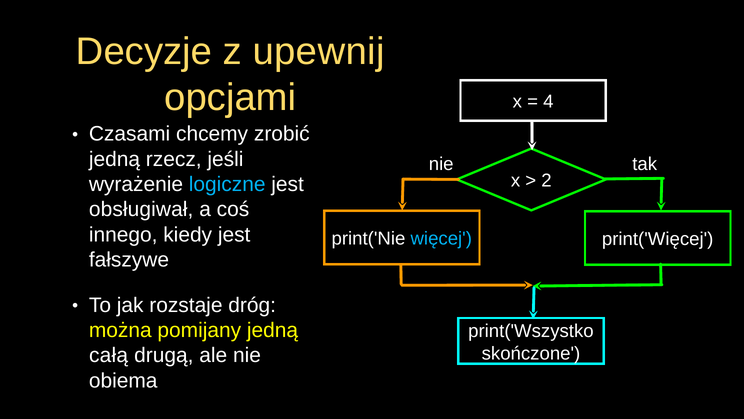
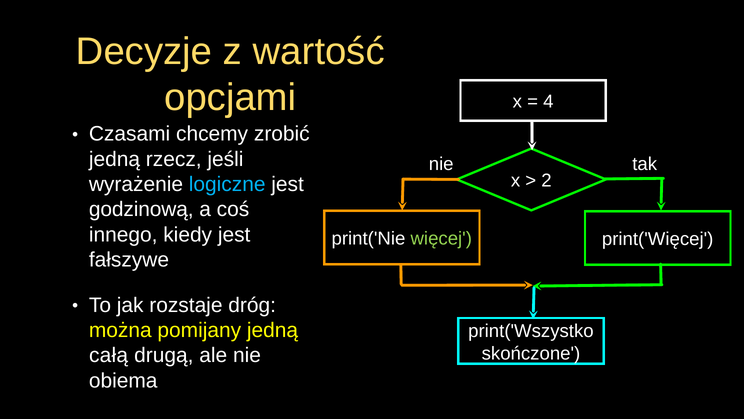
upewnij: upewnij -> wartość
obsługiwał: obsługiwał -> godzinową
więcej colour: light blue -> light green
